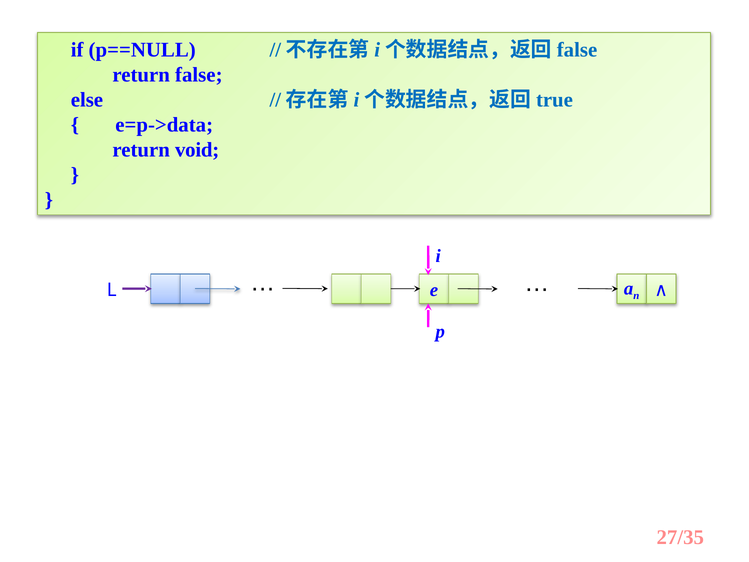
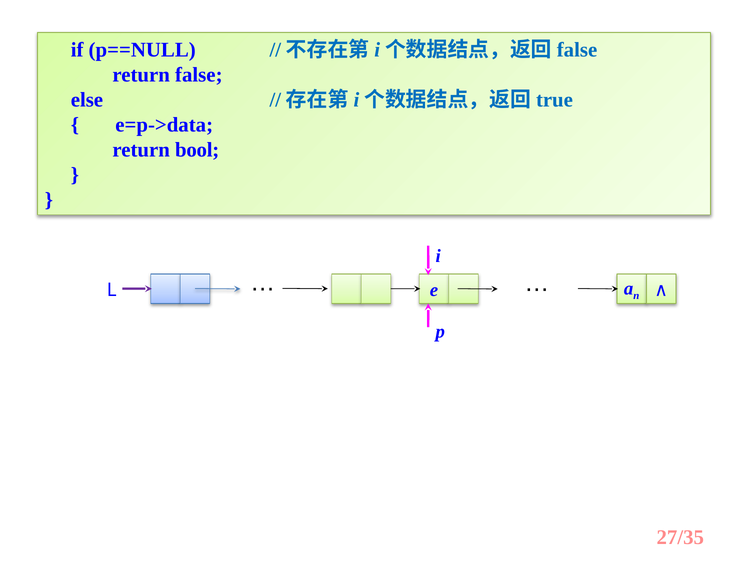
void: void -> bool
